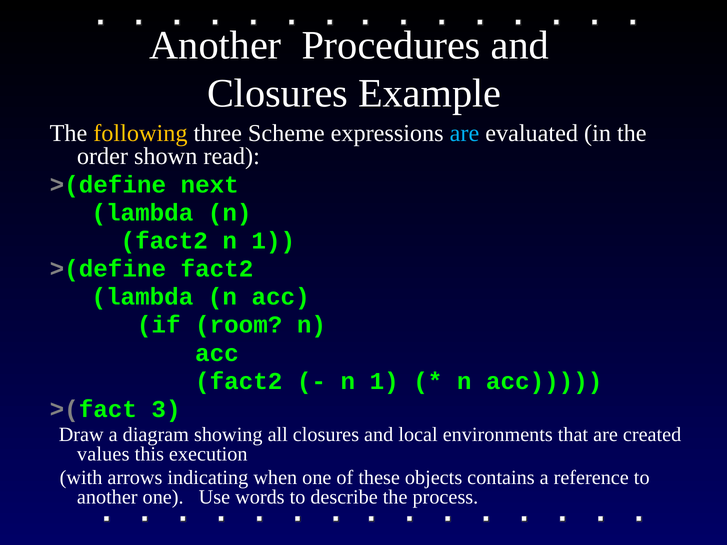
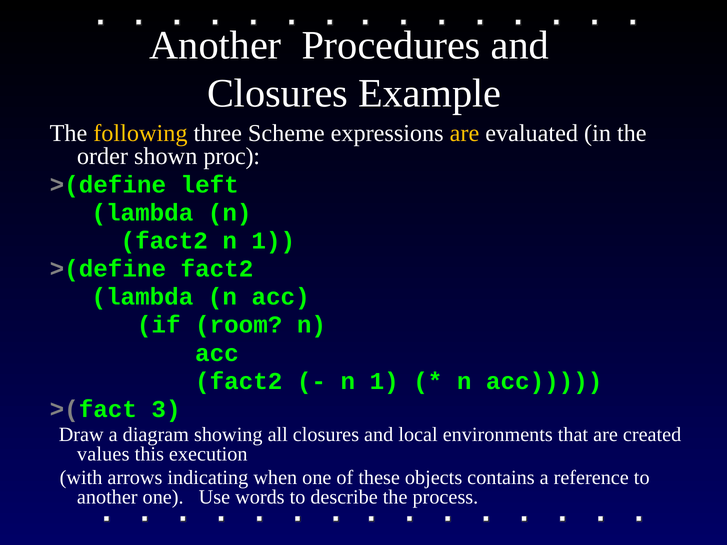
are at (464, 133) colour: light blue -> yellow
read: read -> proc
next: next -> left
